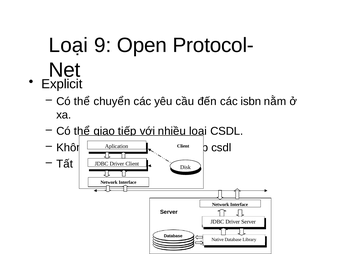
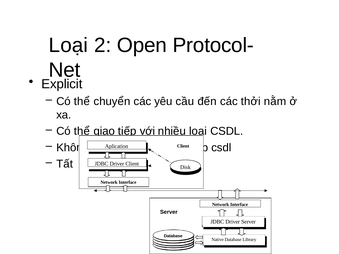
9: 9 -> 2
isbn: isbn -> thởi
